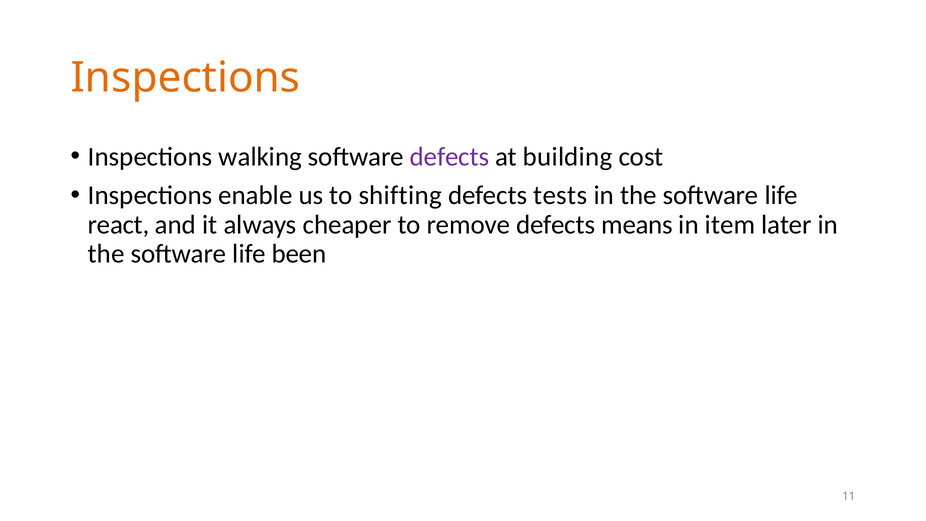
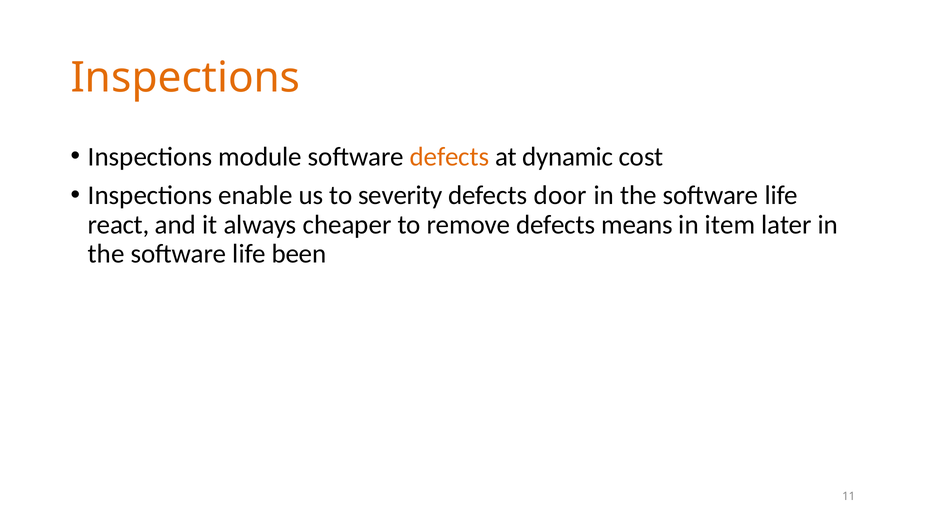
walking: walking -> module
defects at (449, 157) colour: purple -> orange
building: building -> dynamic
shifting: shifting -> severity
tests: tests -> door
